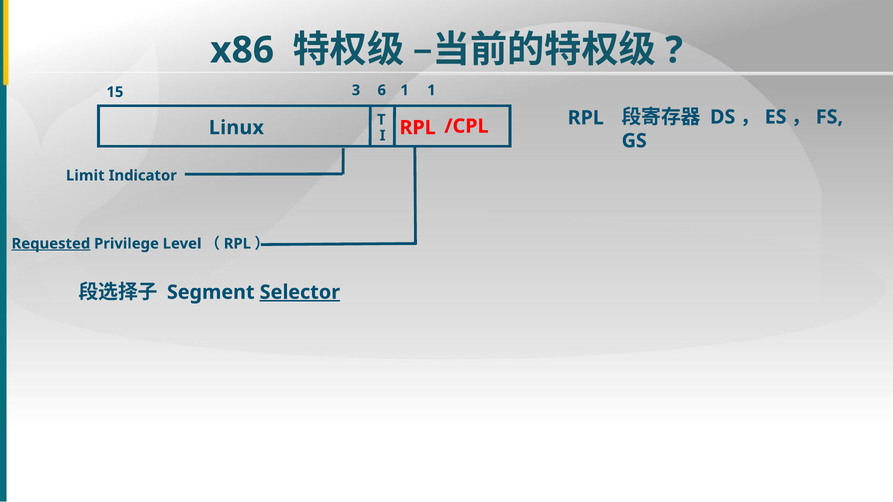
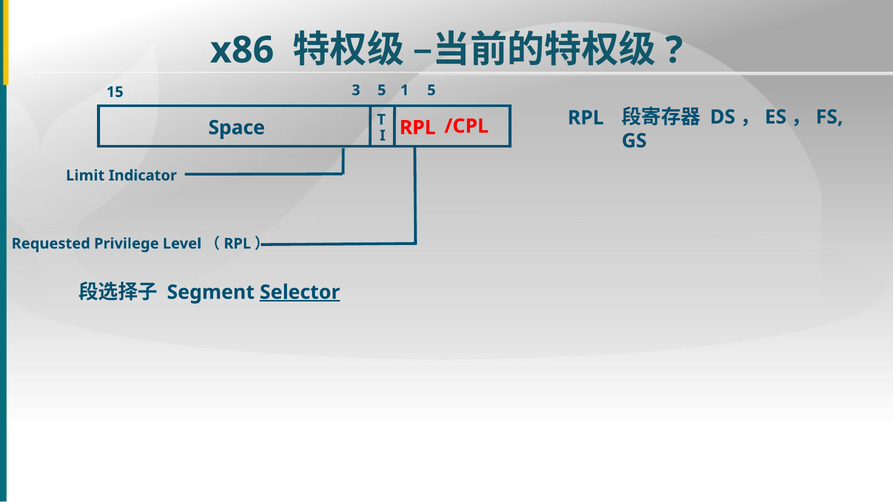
3 6: 6 -> 5
1 1: 1 -> 5
Linux: Linux -> Space
Requested underline: present -> none
